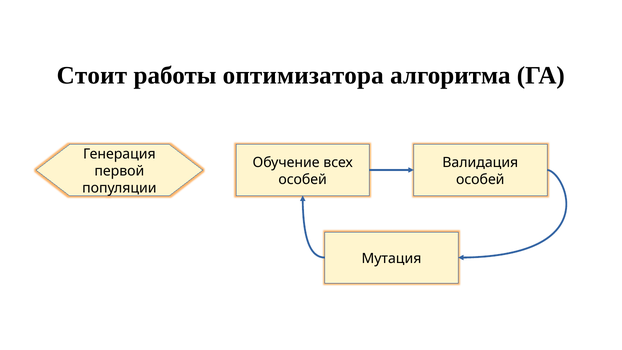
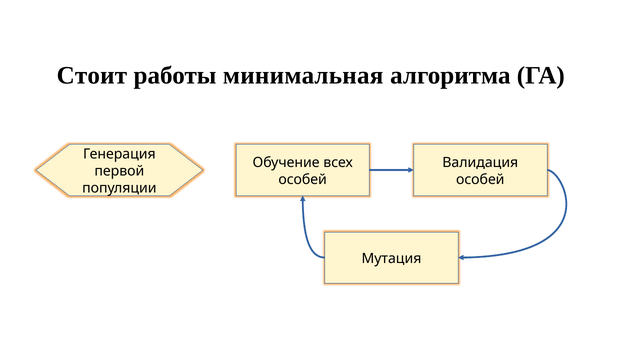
оптимизатора: оптимизатора -> минимальная
